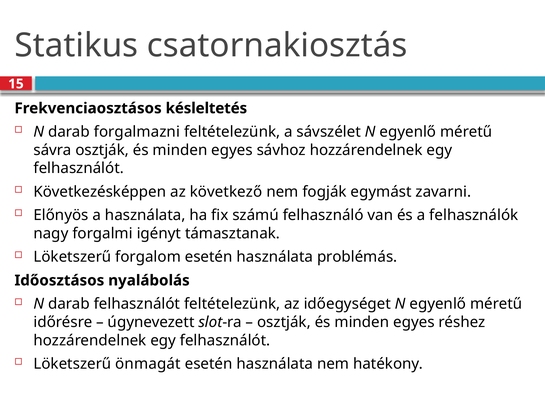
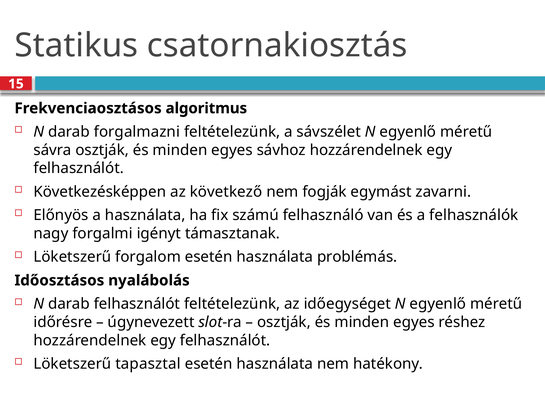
késleltetés: késleltetés -> algoritmus
önmagát: önmagát -> tapasztal
